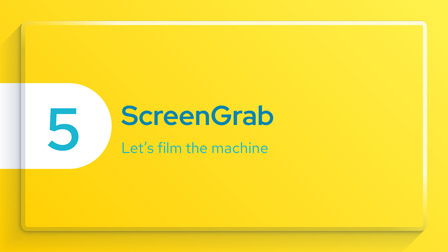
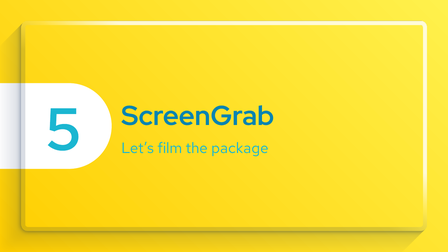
machine: machine -> package
